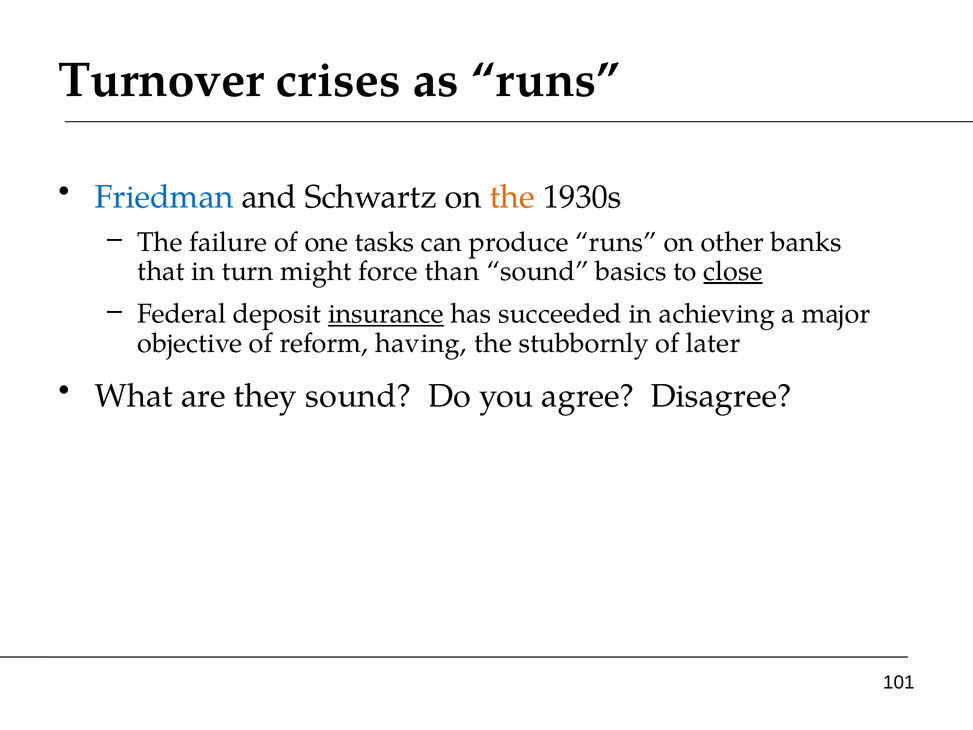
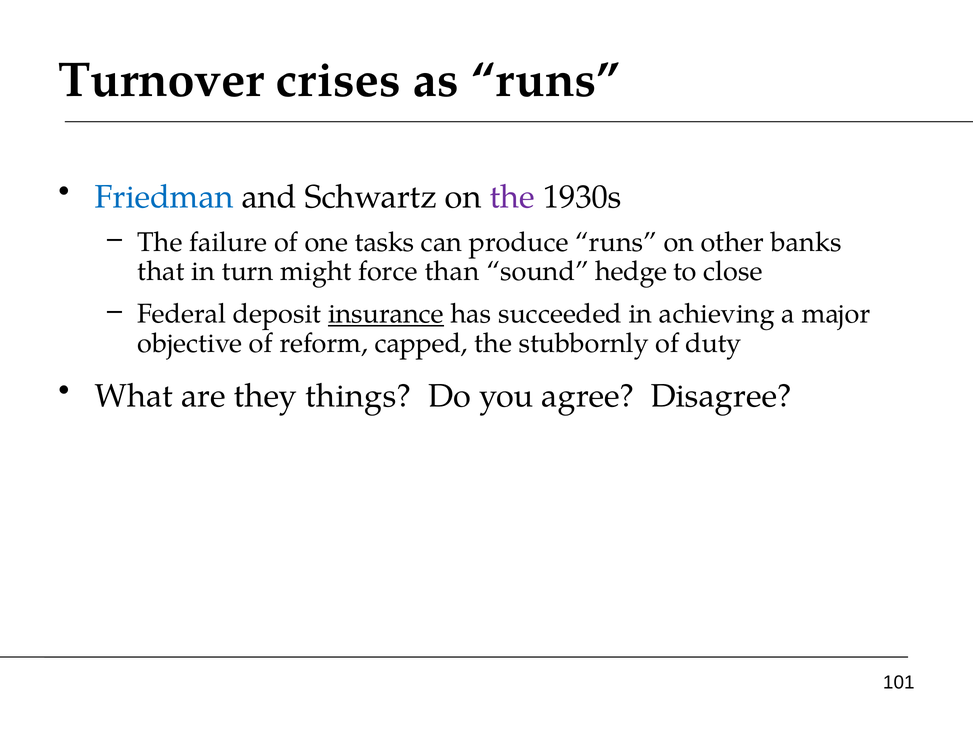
the at (512, 197) colour: orange -> purple
basics: basics -> hedge
close underline: present -> none
having: having -> capped
later: later -> duty
they sound: sound -> things
